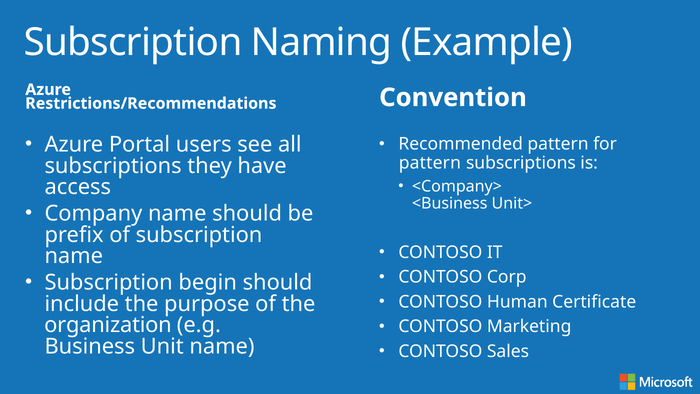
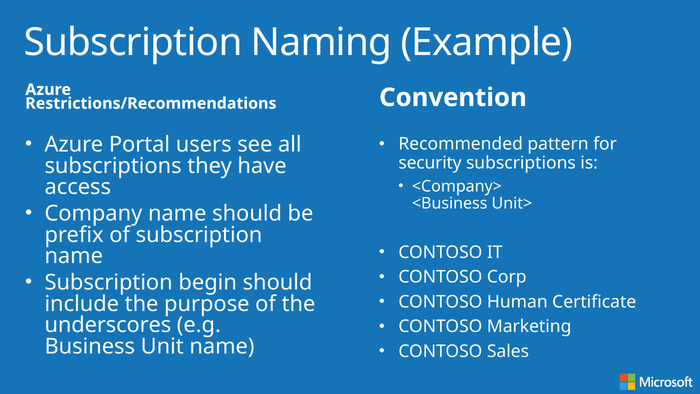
pattern at (430, 163): pattern -> security
organization: organization -> underscores
